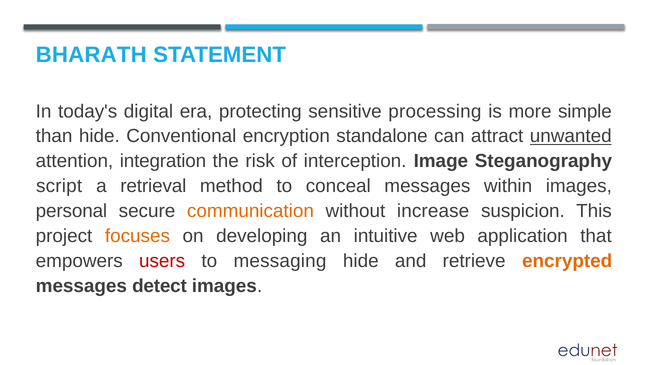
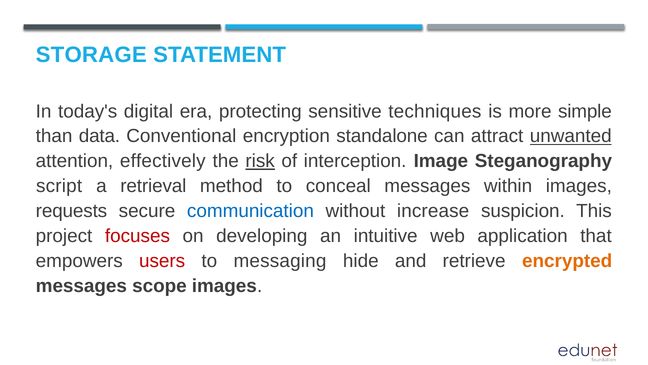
BHARATH: BHARATH -> STORAGE
processing: processing -> techniques
than hide: hide -> data
integration: integration -> effectively
risk underline: none -> present
personal: personal -> requests
communication colour: orange -> blue
focuses colour: orange -> red
detect: detect -> scope
